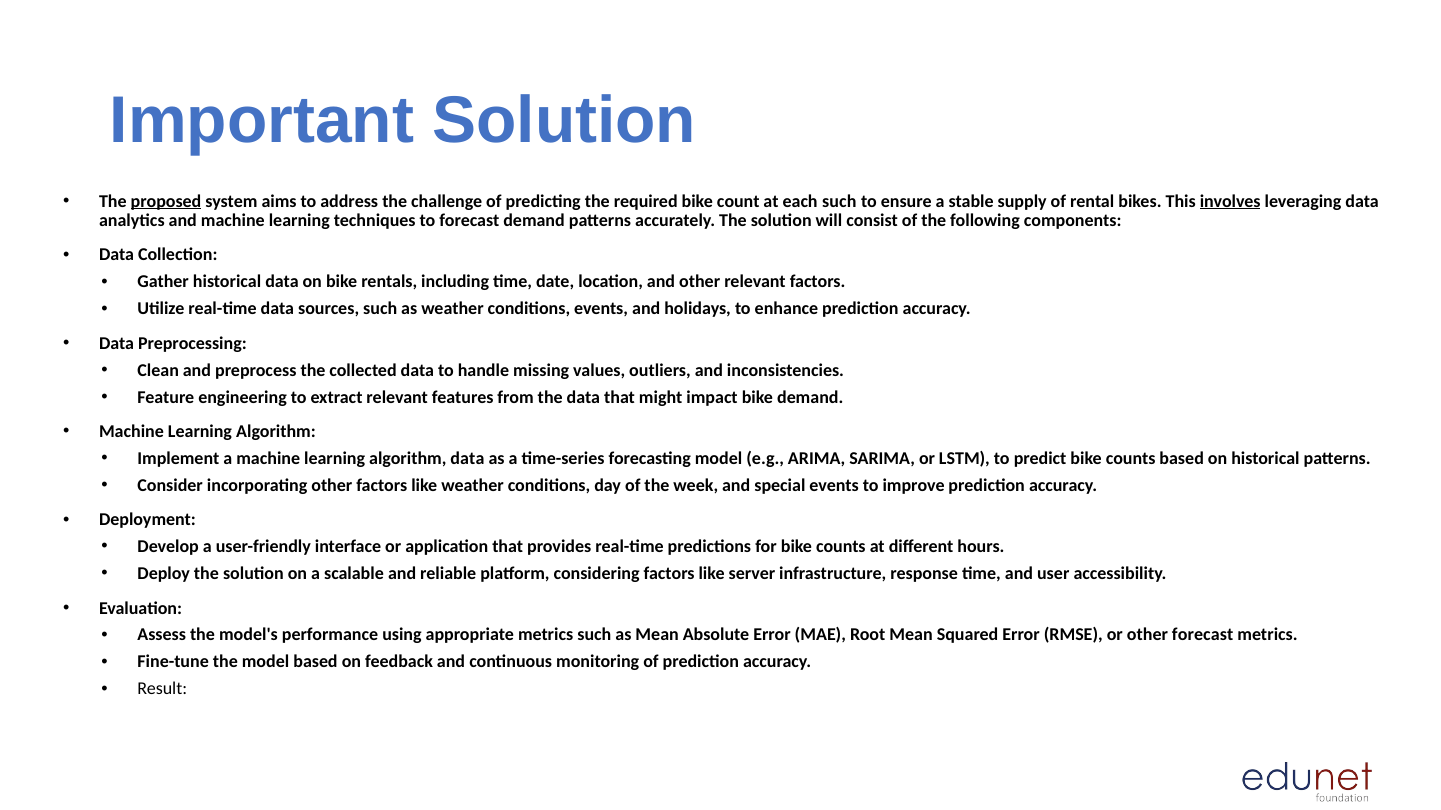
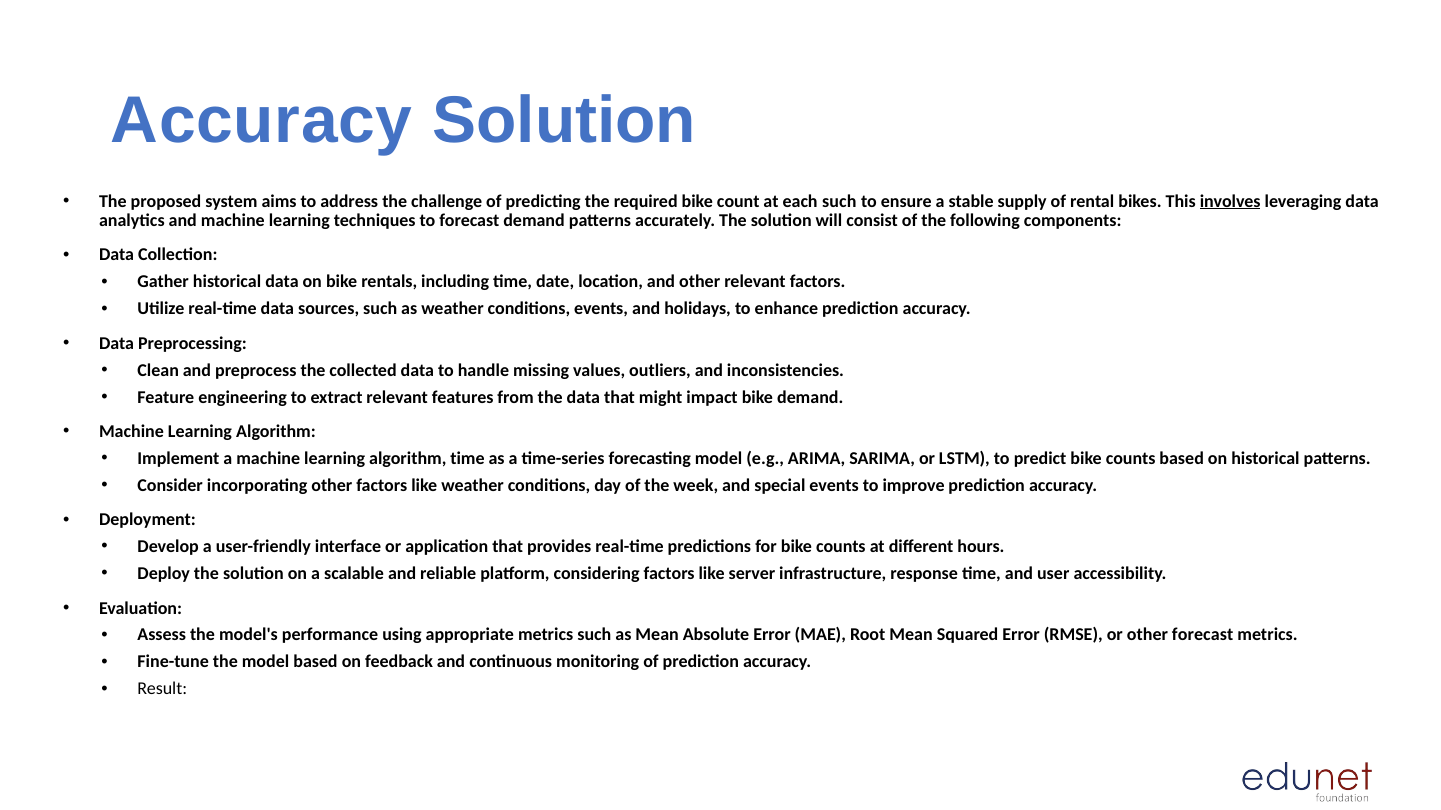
Important at (262, 121): Important -> Accuracy
proposed underline: present -> none
algorithm data: data -> time
